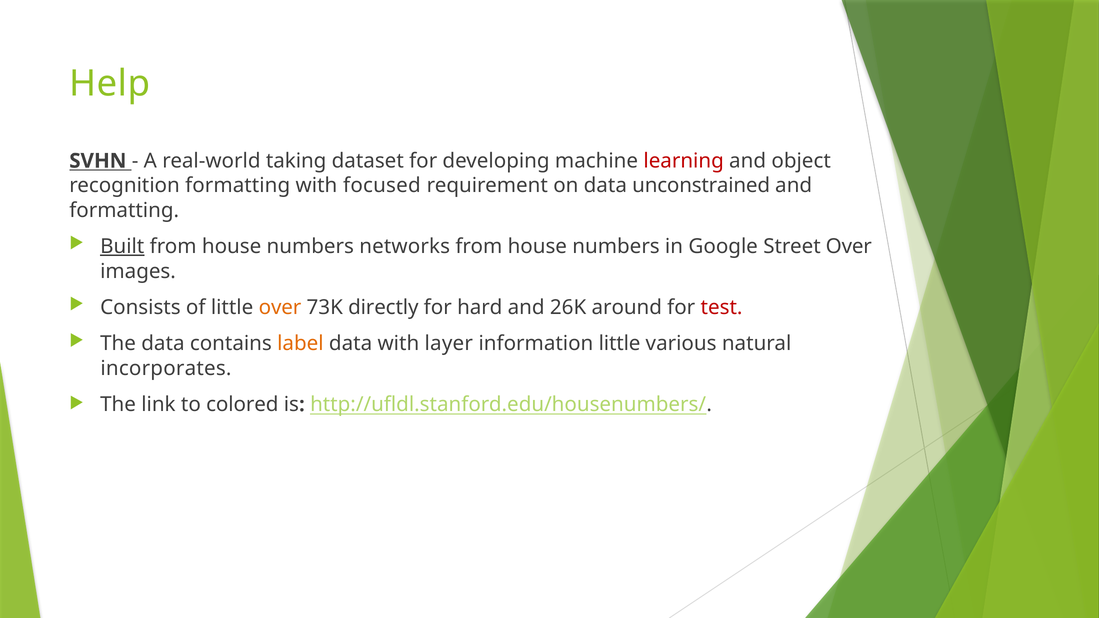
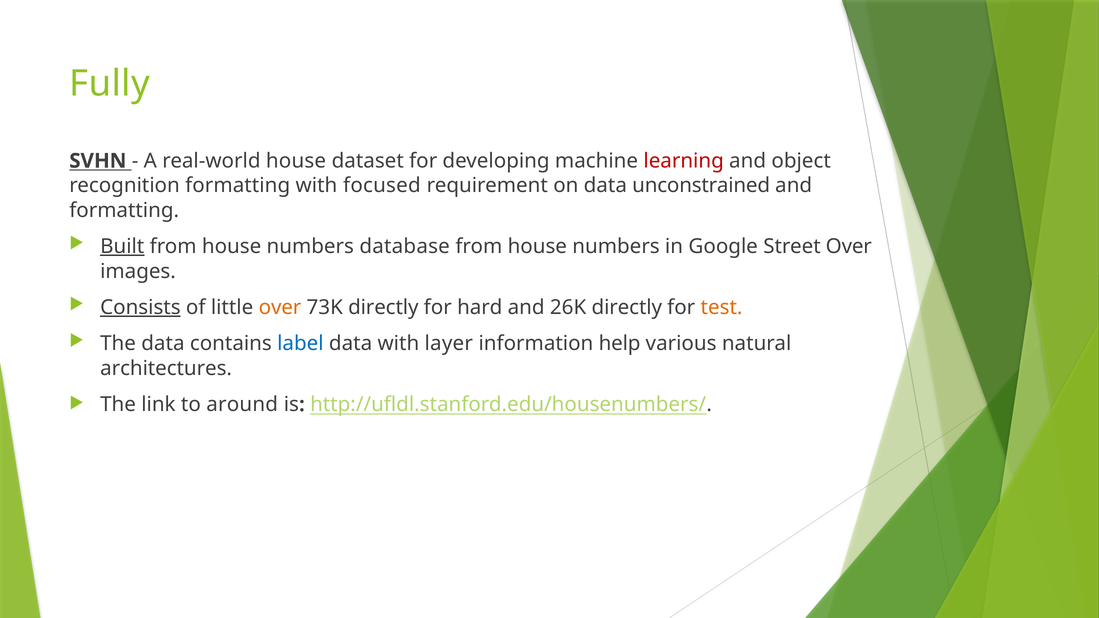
Help: Help -> Fully
real-world taking: taking -> house
networks: networks -> database
Consists underline: none -> present
26K around: around -> directly
test colour: red -> orange
label colour: orange -> blue
information little: little -> help
incorporates: incorporates -> architectures
colored: colored -> around
